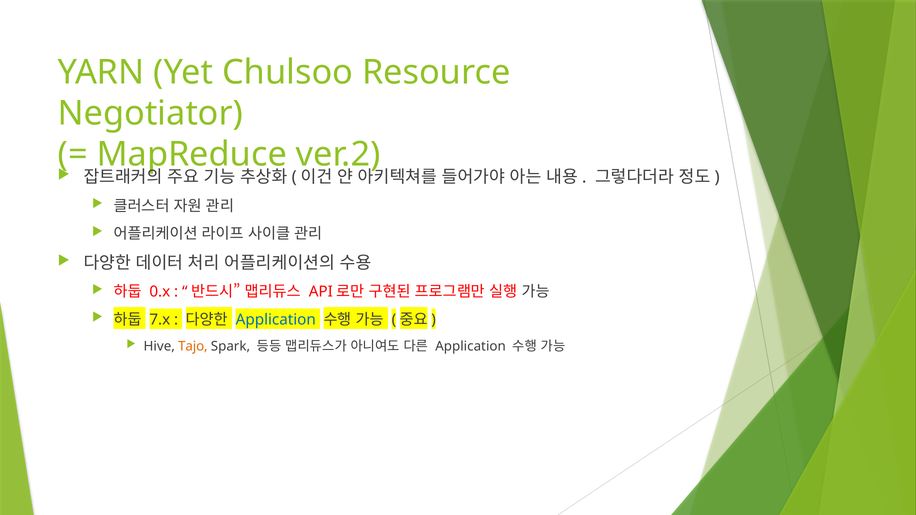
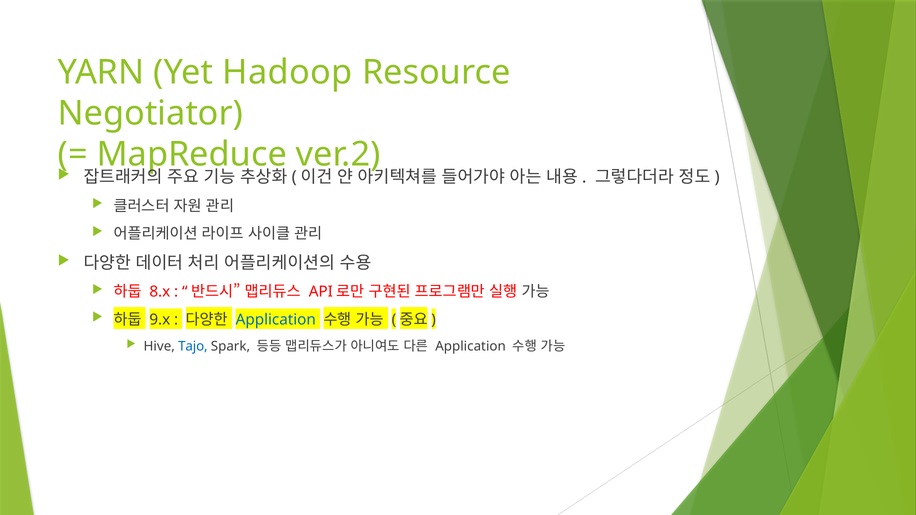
Chulsoo: Chulsoo -> Hadoop
0.x: 0.x -> 8.x
7.x: 7.x -> 9.x
Tajo colour: orange -> blue
